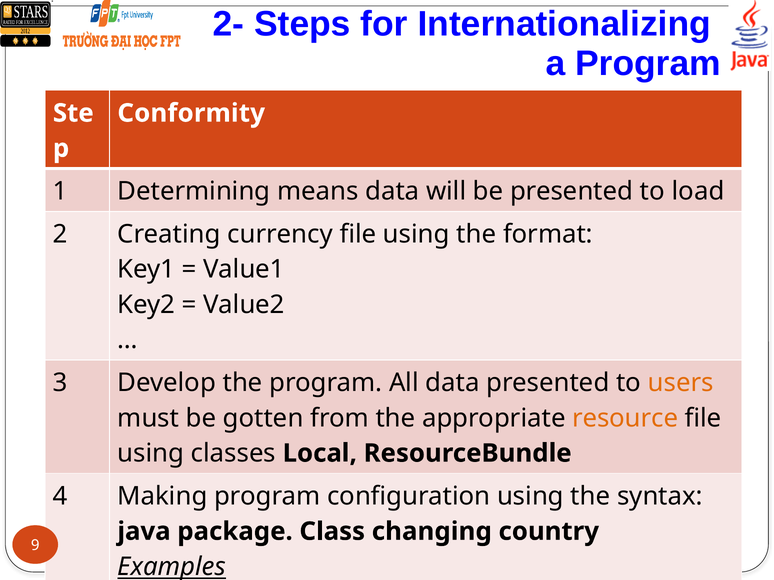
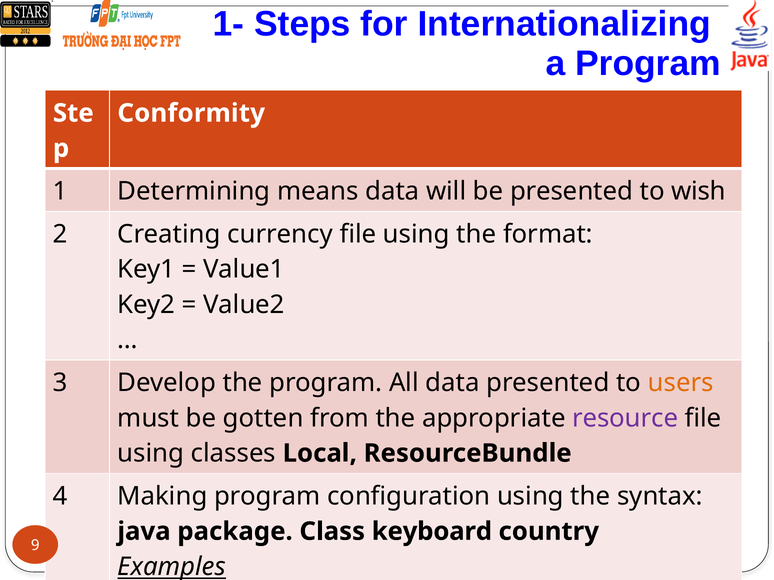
2-: 2- -> 1-
load: load -> wish
resource colour: orange -> purple
changing: changing -> keyboard
